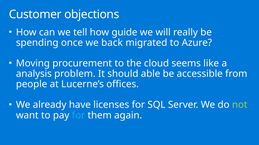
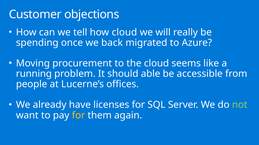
how guide: guide -> cloud
analysis: analysis -> running
for at (78, 116) colour: light blue -> yellow
